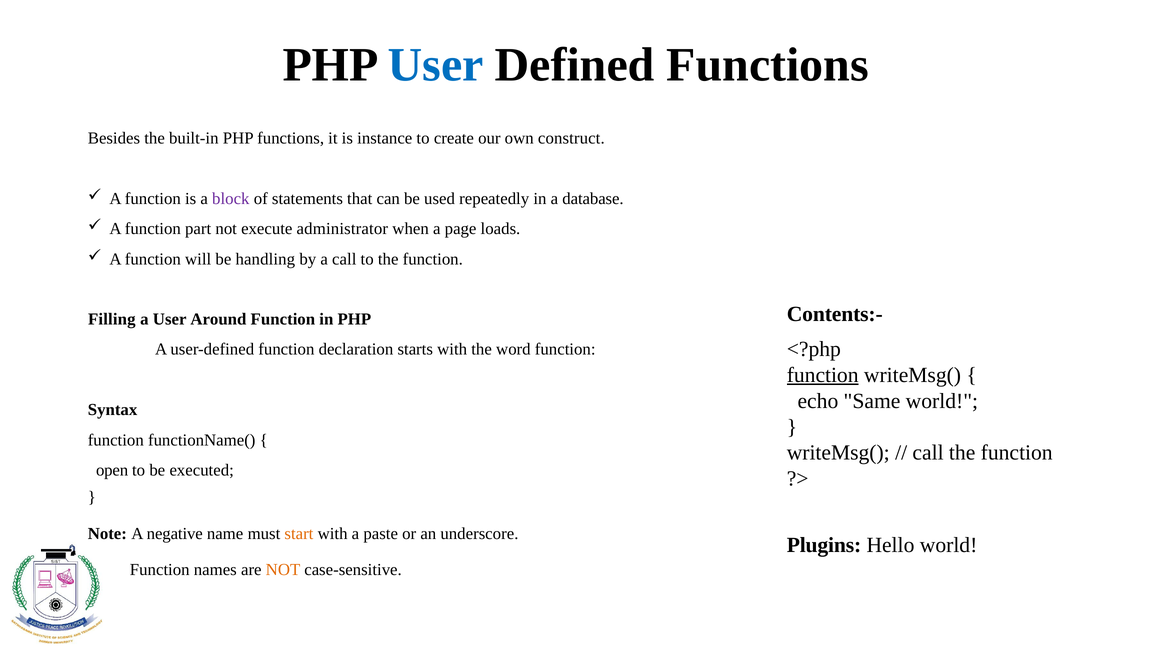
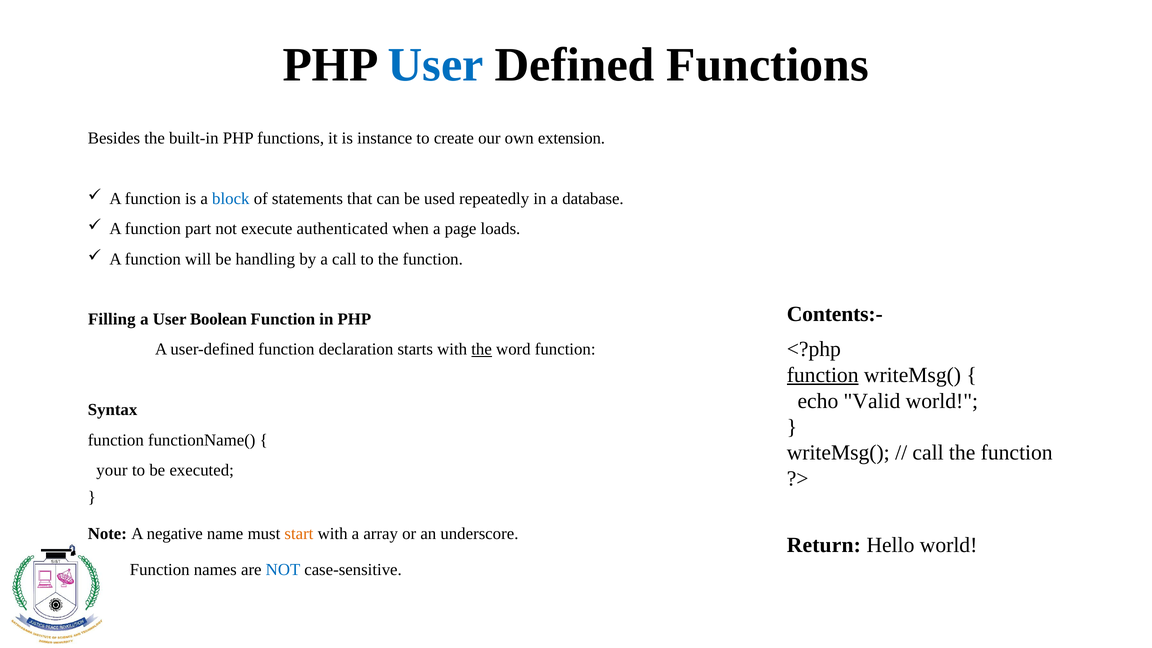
construct: construct -> extension
block colour: purple -> blue
administrator: administrator -> authenticated
Around: Around -> Boolean
the at (482, 349) underline: none -> present
Same: Same -> Valid
open: open -> your
paste: paste -> array
Plugins: Plugins -> Return
NOT at (283, 570) colour: orange -> blue
